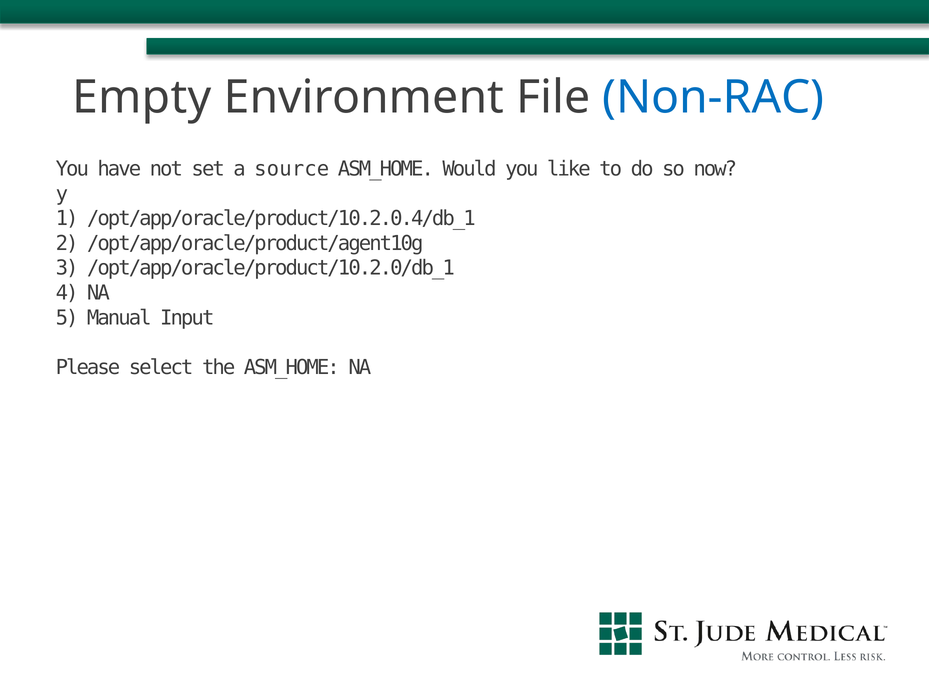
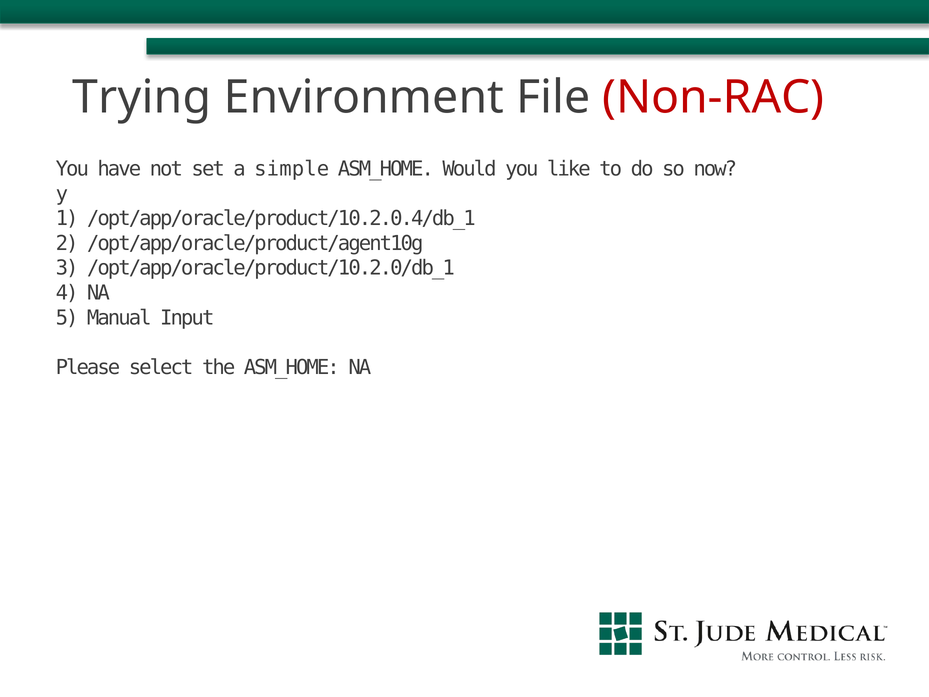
Empty: Empty -> Trying
Non-RAC colour: blue -> red
source: source -> simple
